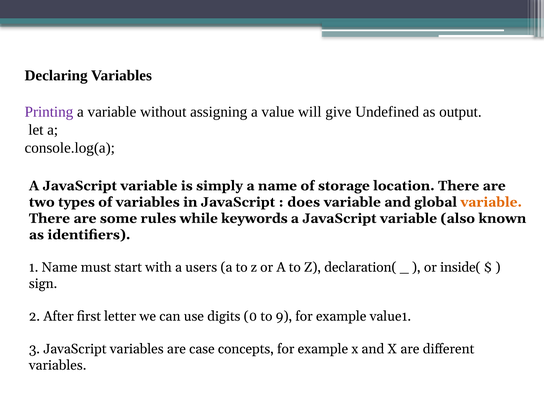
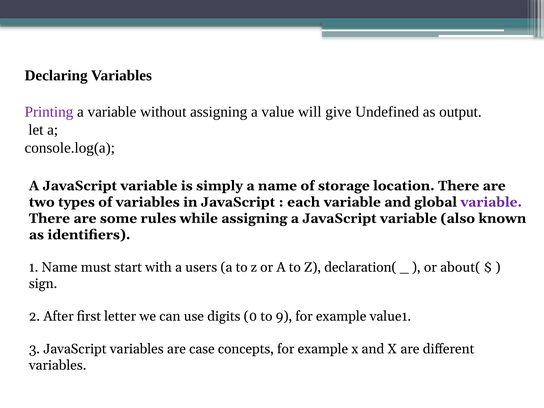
does: does -> each
variable at (491, 202) colour: orange -> purple
while keywords: keywords -> assigning
inside(: inside( -> about(
